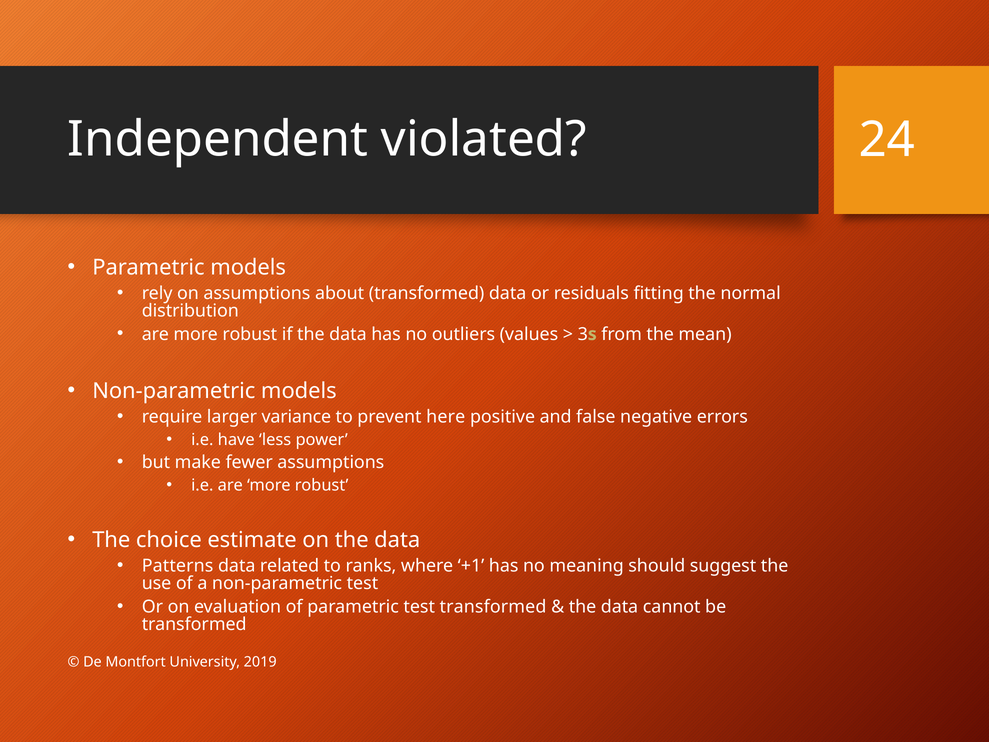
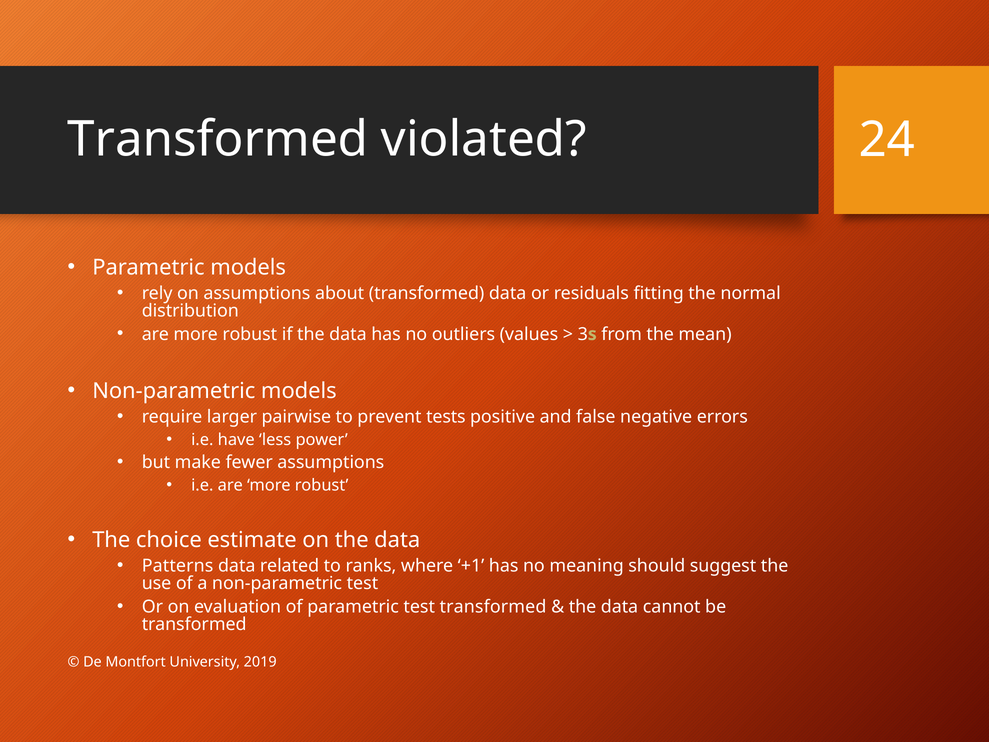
Independent at (218, 140): Independent -> Transformed
variance: variance -> pairwise
here: here -> tests
